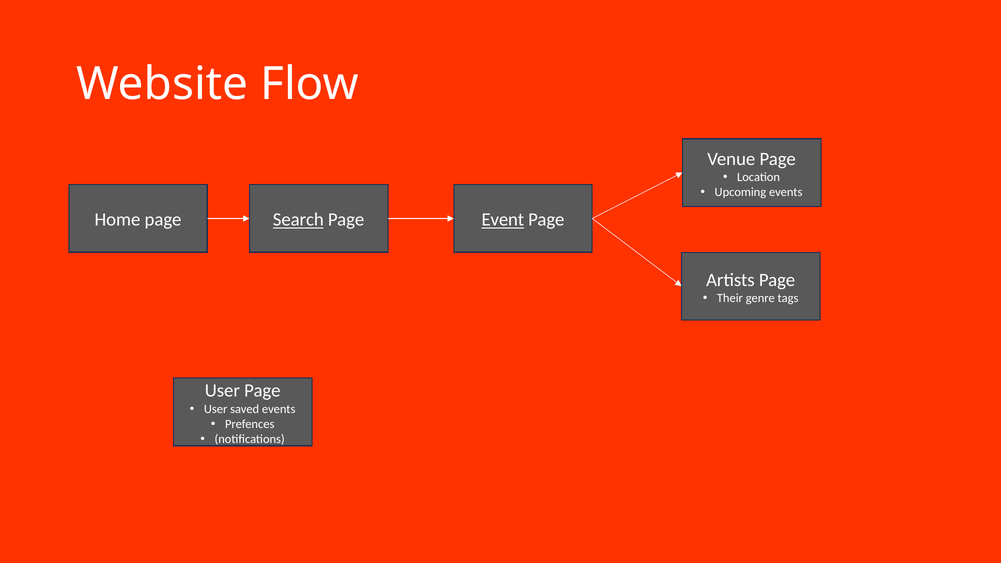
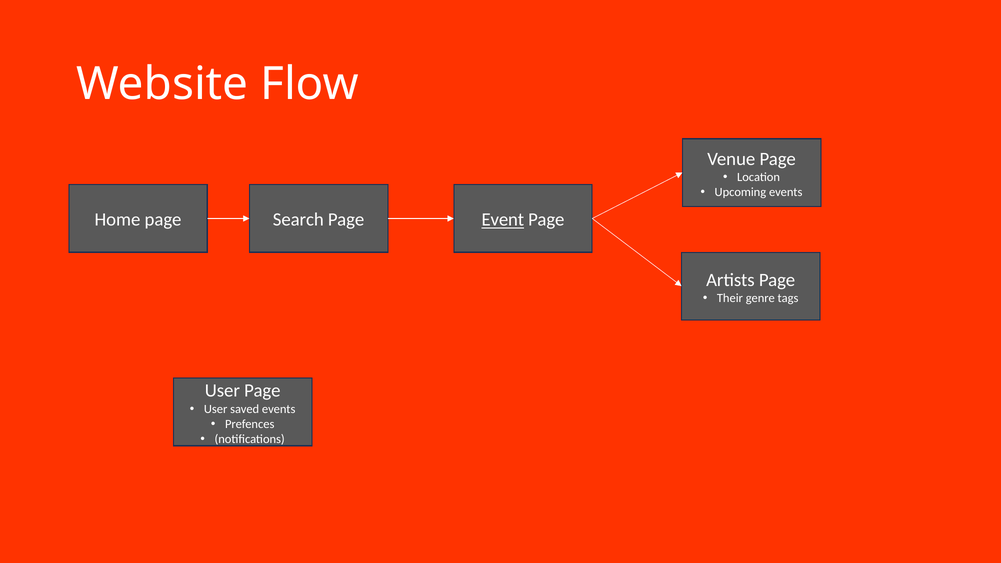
Search underline: present -> none
